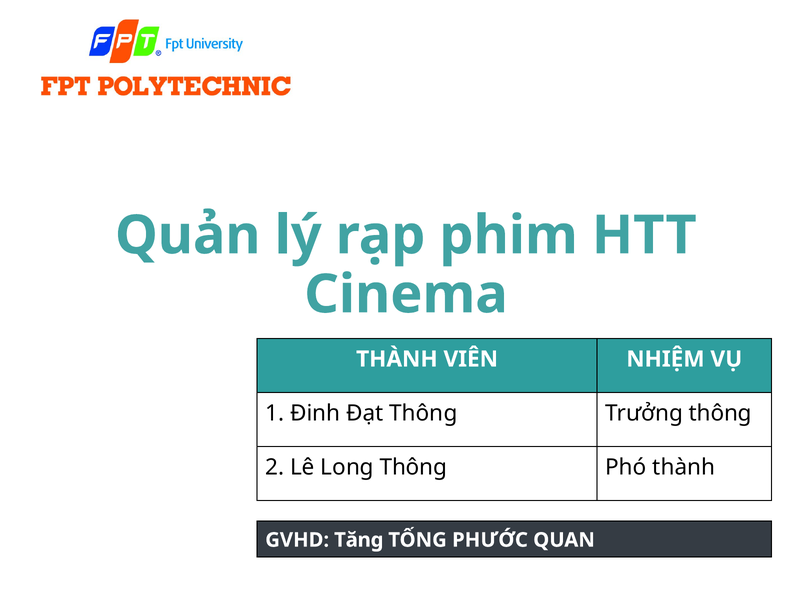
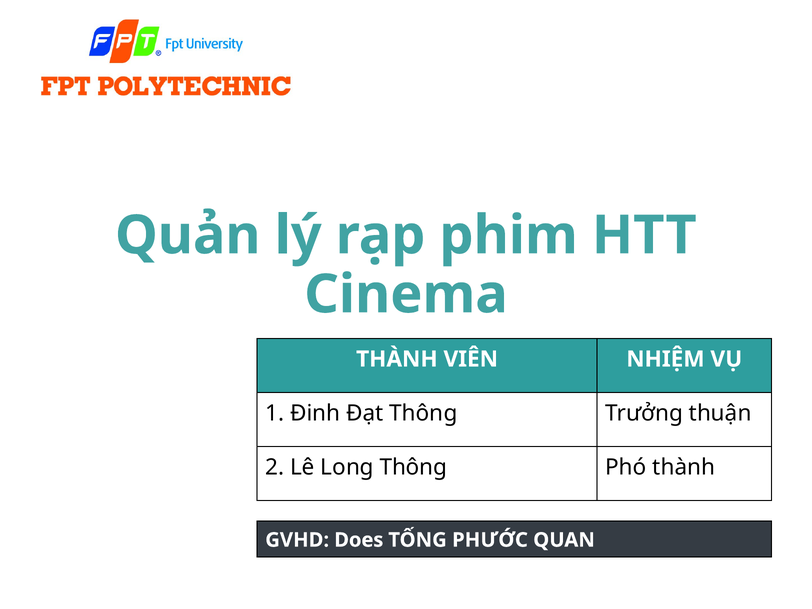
Trưởng thông: thông -> thuận
Tăng: Tăng -> Does
